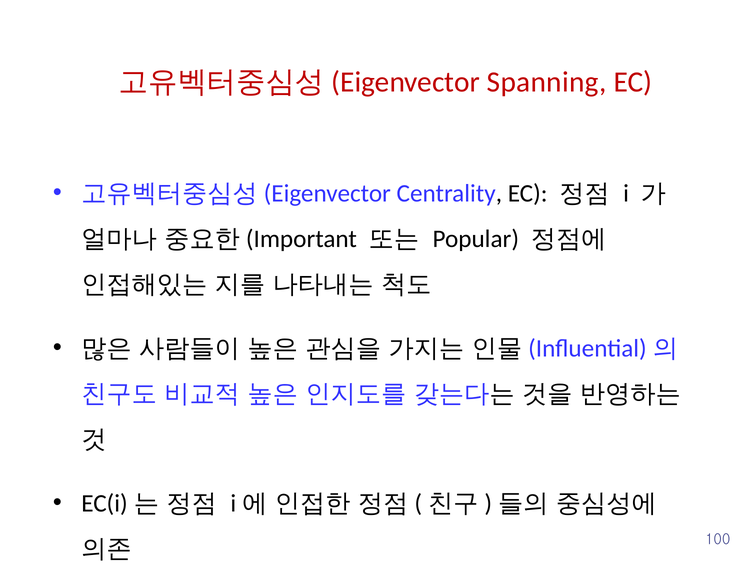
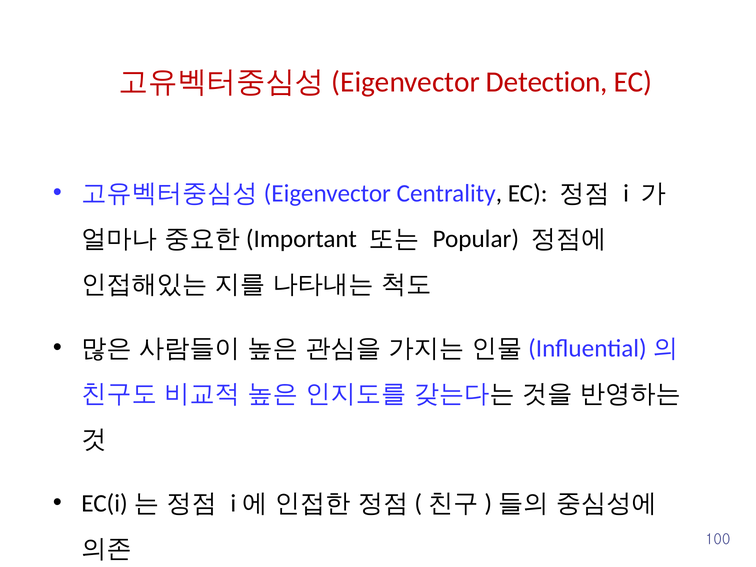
Spanning: Spanning -> Detection
